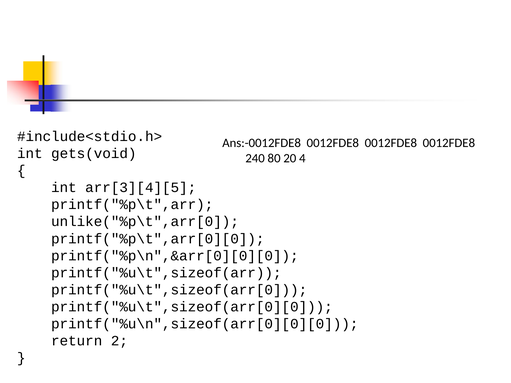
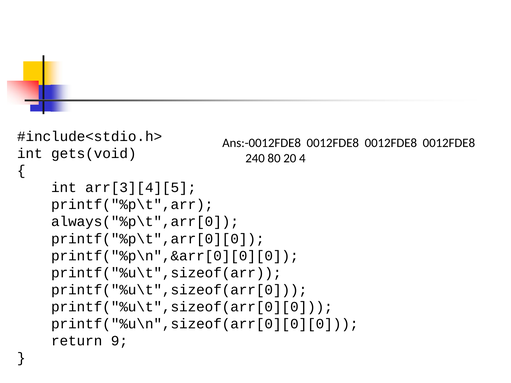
unlike("%p\t",arr[0: unlike("%p\t",arr[0 -> always("%p\t",arr[0
2: 2 -> 9
